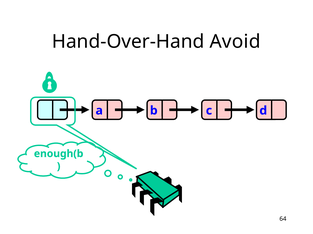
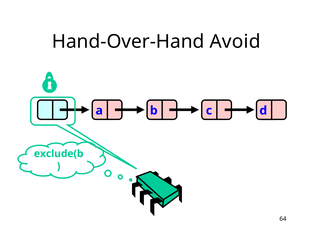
enough(b: enough(b -> exclude(b
